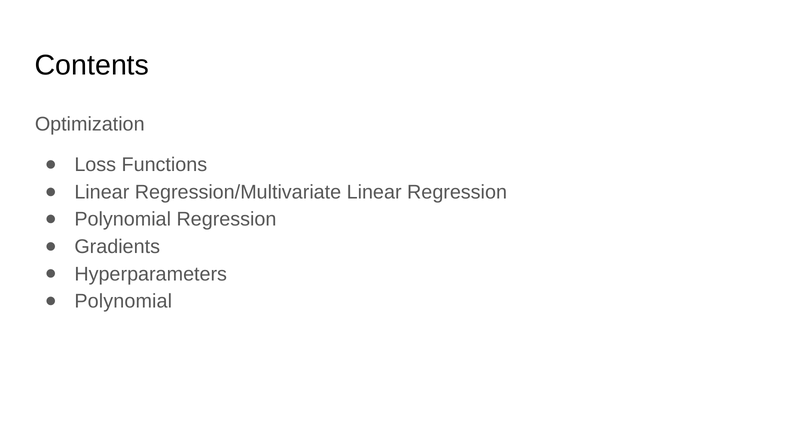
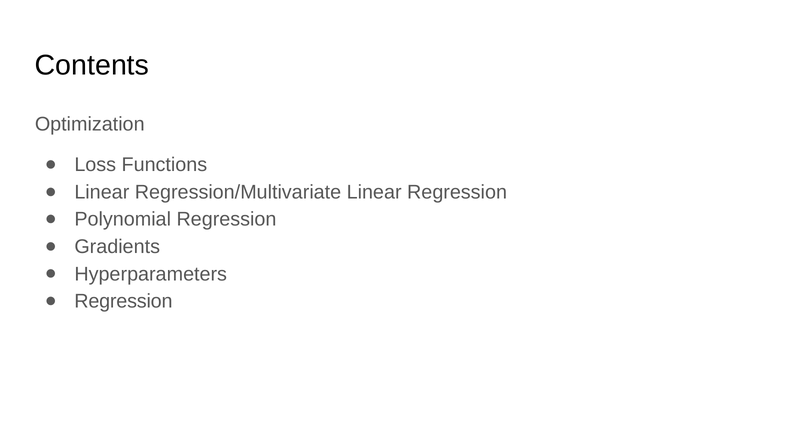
Polynomial at (123, 301): Polynomial -> Regression
